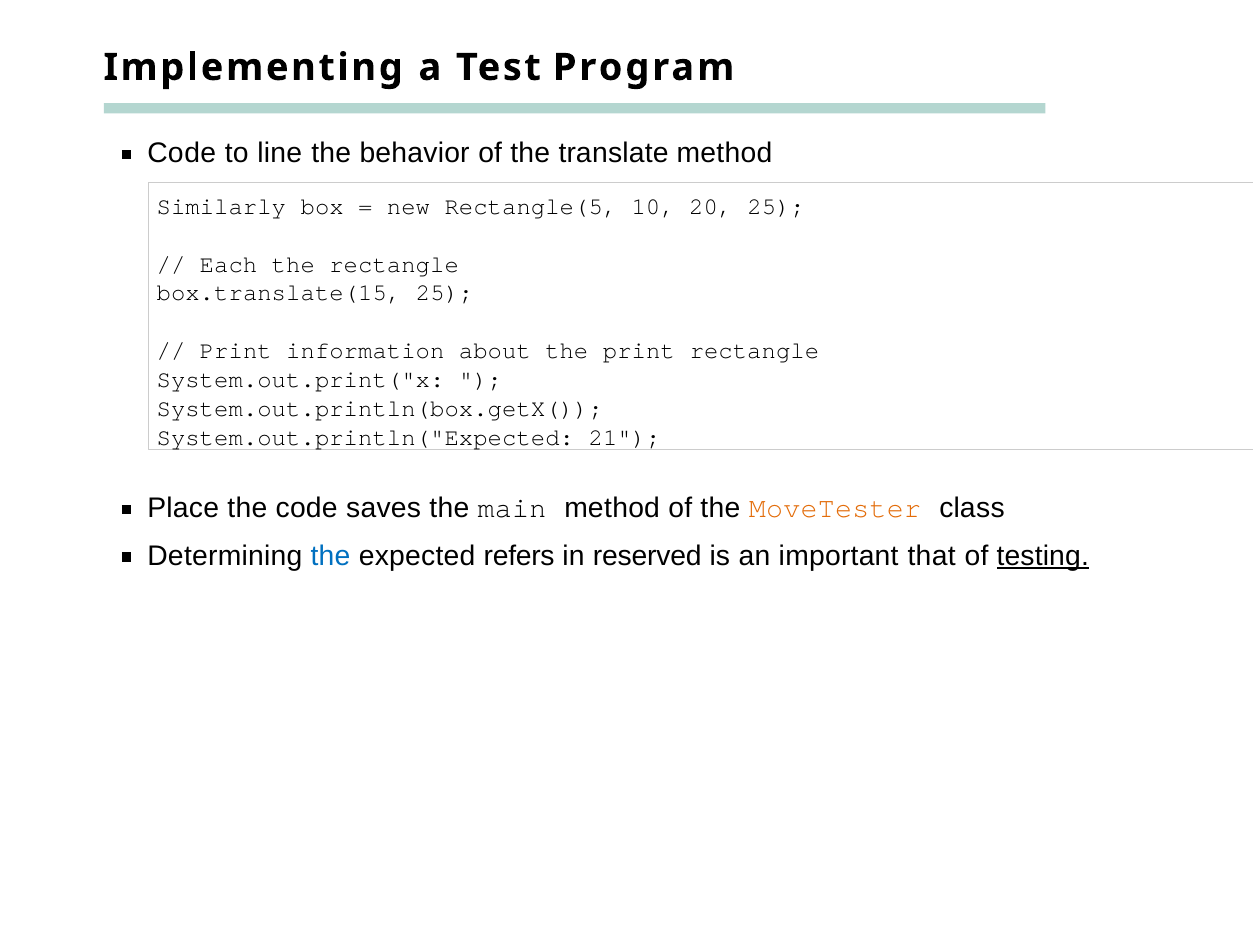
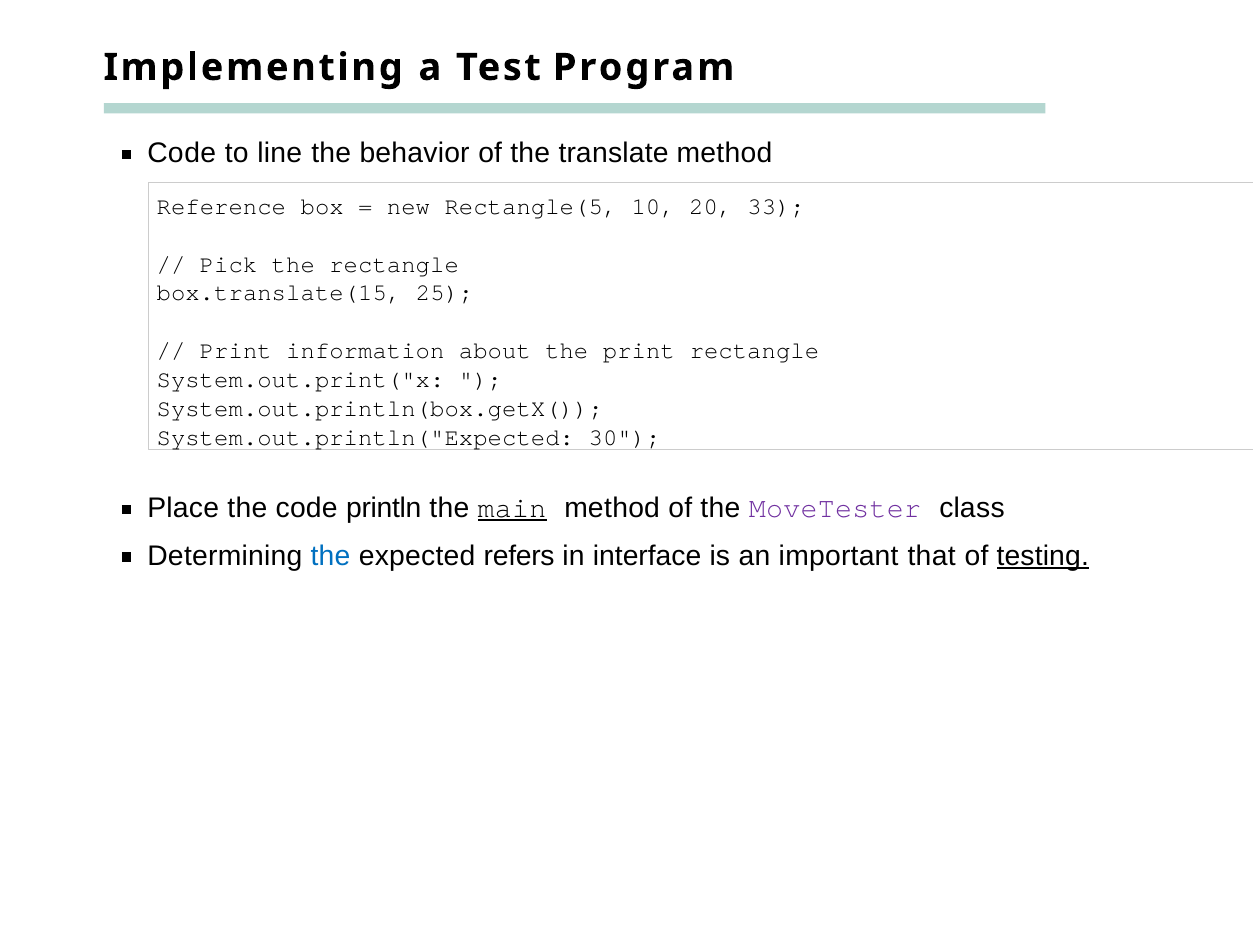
Similarly: Similarly -> Reference
20 25: 25 -> 33
Each: Each -> Pick
21: 21 -> 30
saves: saves -> println
main underline: none -> present
MoveTester colour: orange -> purple
reserved: reserved -> interface
